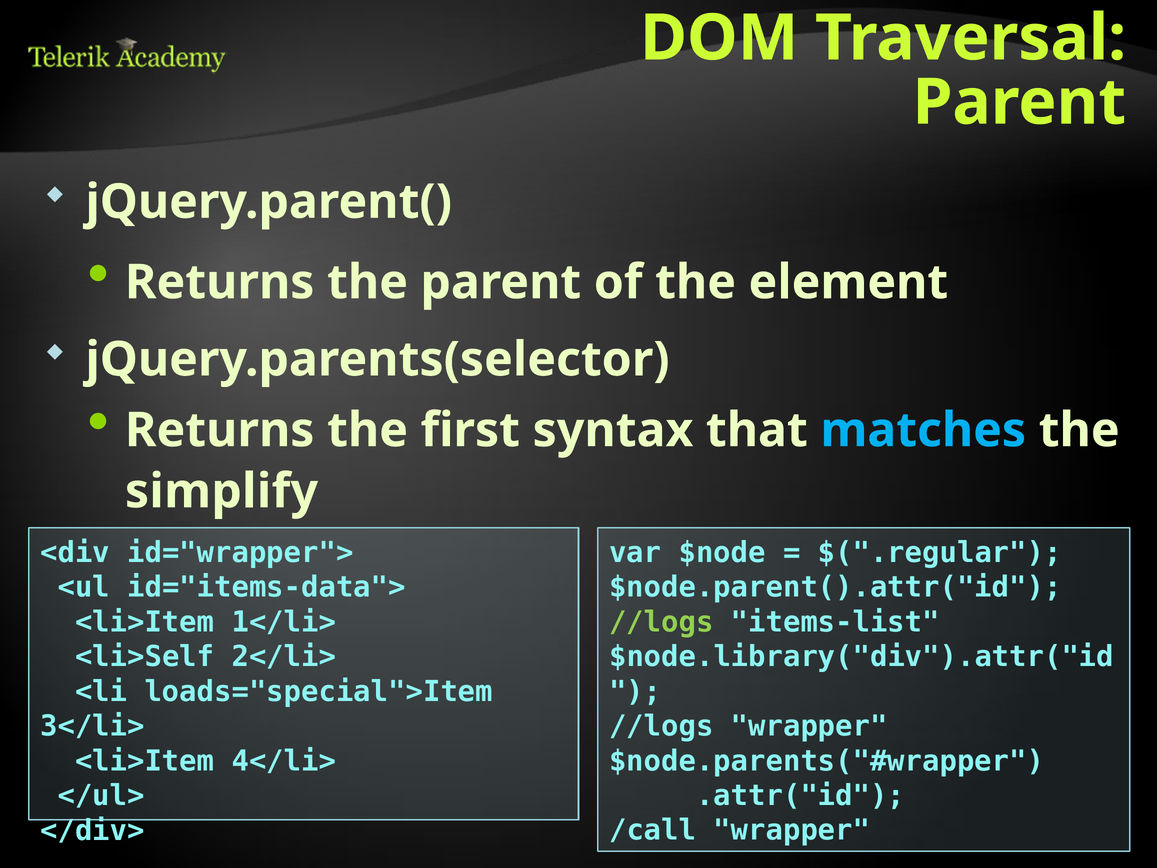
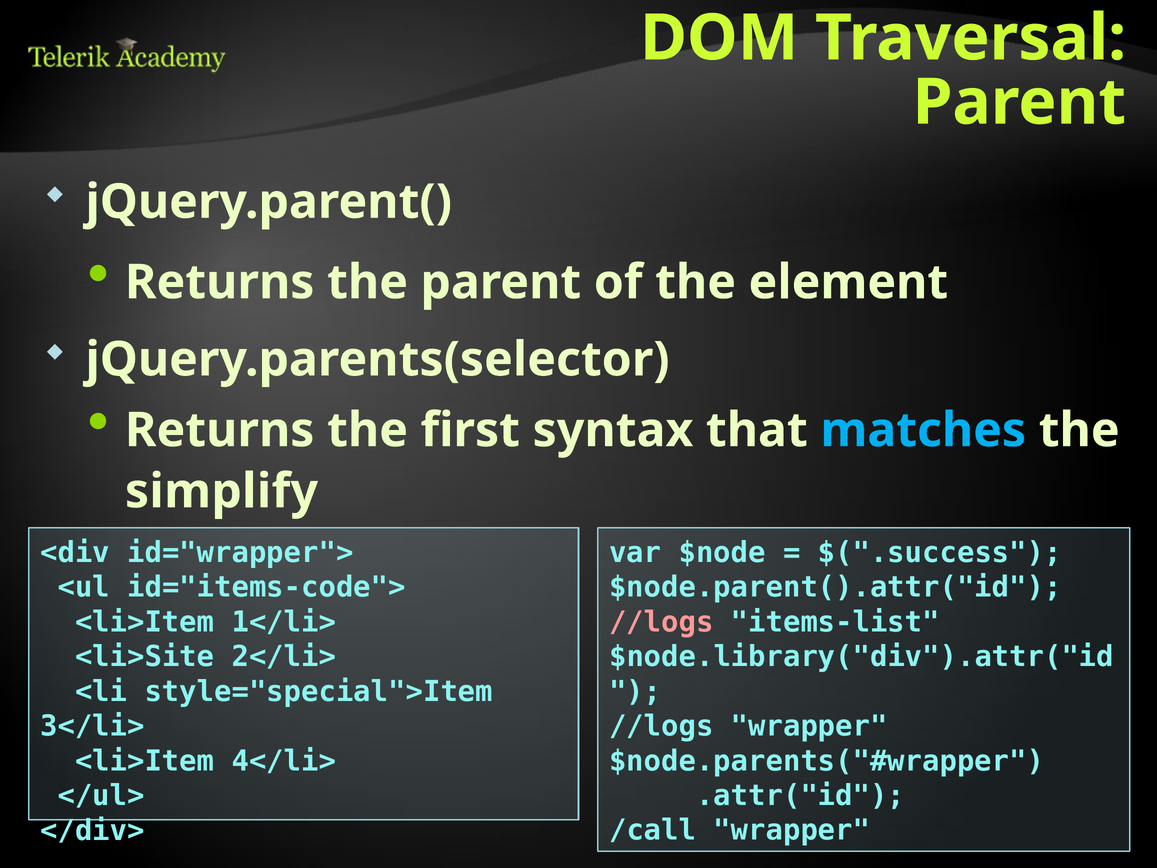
$(".regular: $(".regular -> $(".success
id="items-data">: id="items-data"> -> id="items-code">
//logs at (661, 622) colour: light green -> pink
<li>Self: <li>Self -> <li>Site
loads="special">Item: loads="special">Item -> style="special">Item
